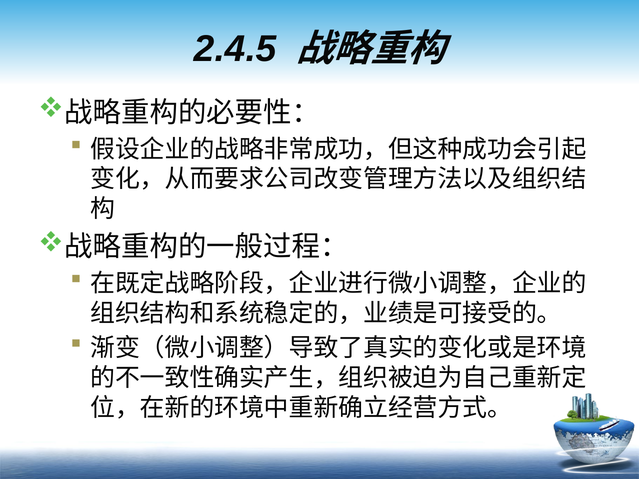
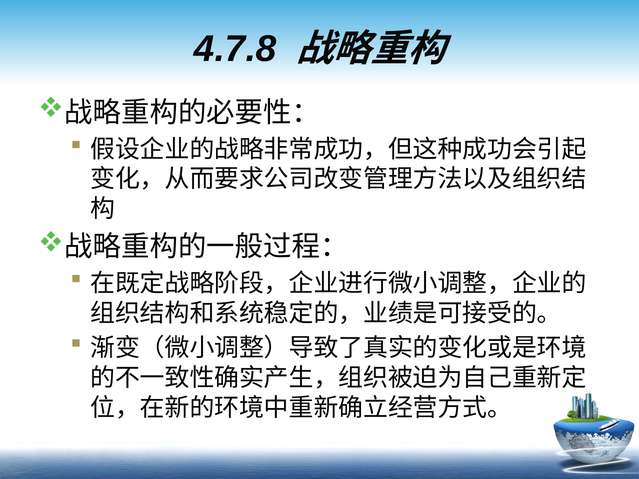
2.4.5: 2.4.5 -> 4.7.8
